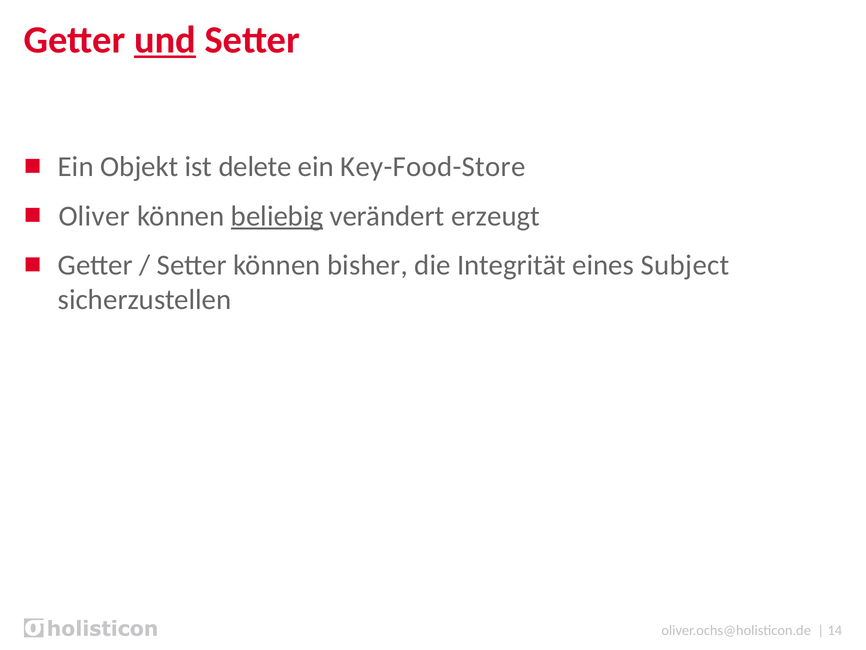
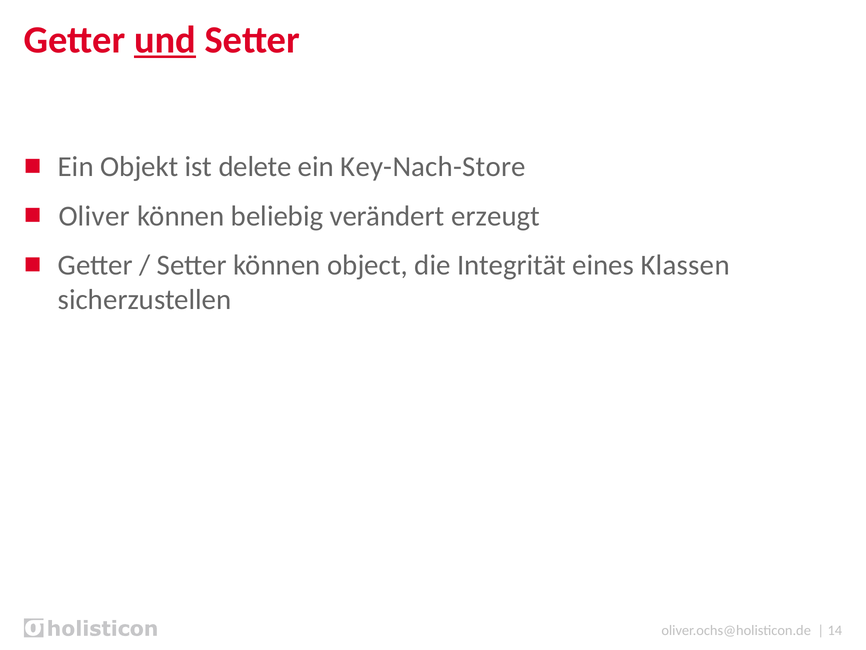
Key-Food-Store: Key-Food-Store -> Key-Nach-Store
beliebig underline: present -> none
bisher: bisher -> object
Subject: Subject -> Klassen
